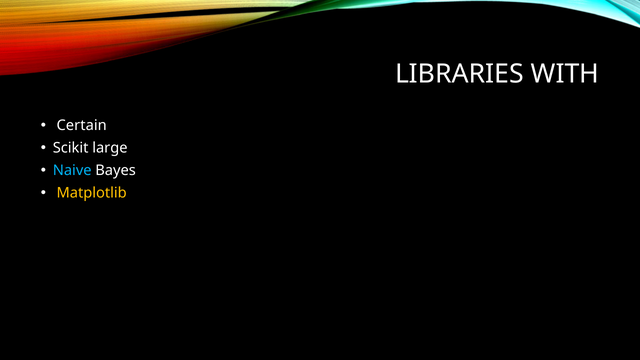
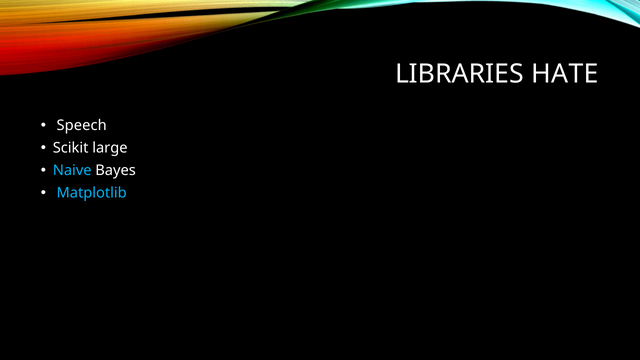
WITH: WITH -> HATE
Certain: Certain -> Speech
Matplotlib colour: yellow -> light blue
